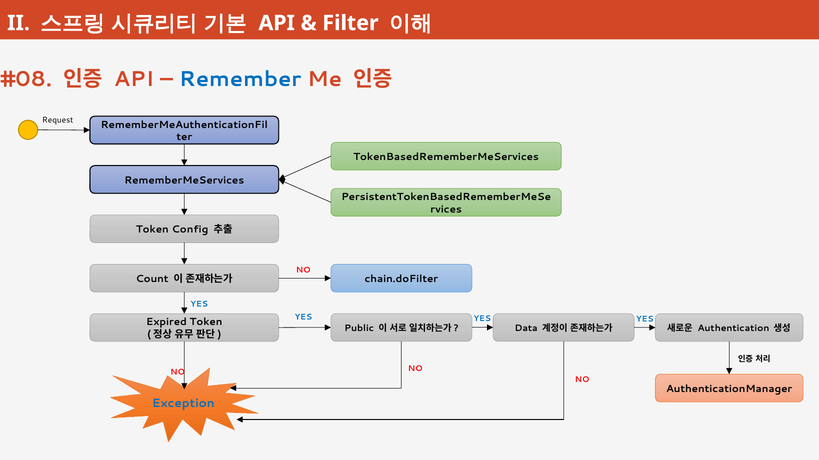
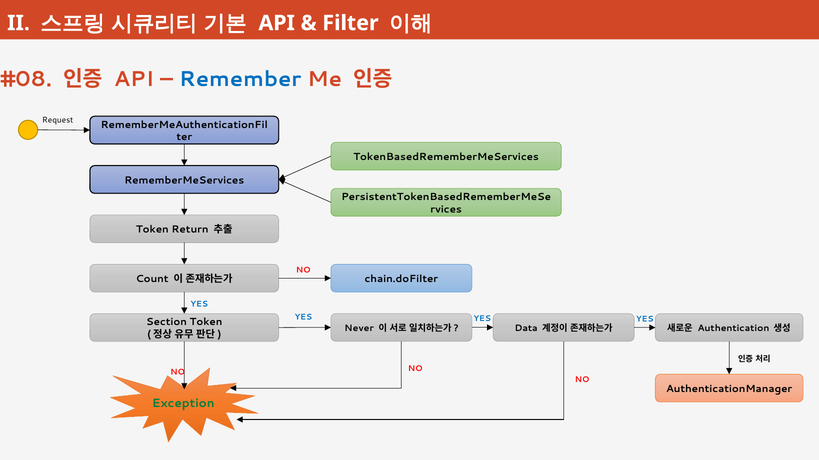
Config: Config -> Return
Expired: Expired -> Section
Public: Public -> Never
Exception colour: blue -> green
